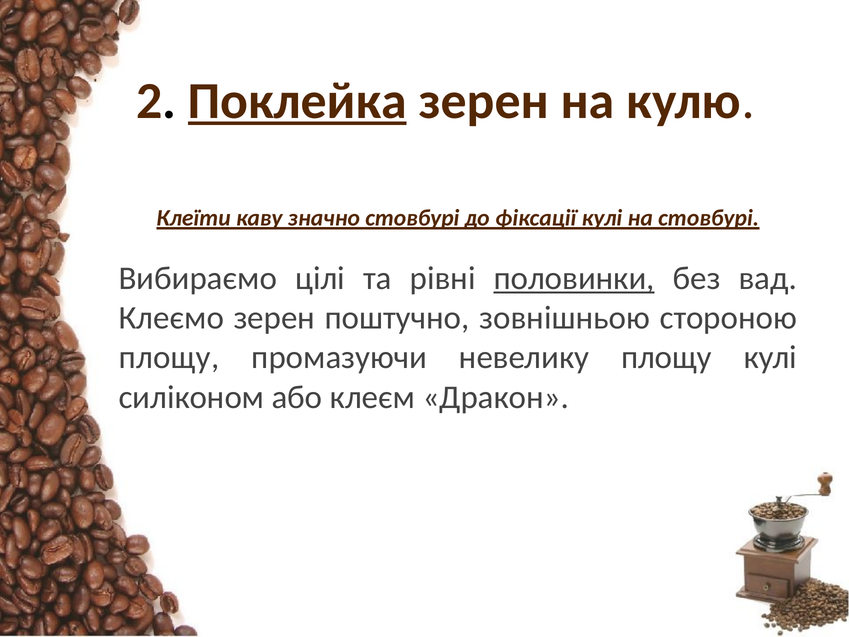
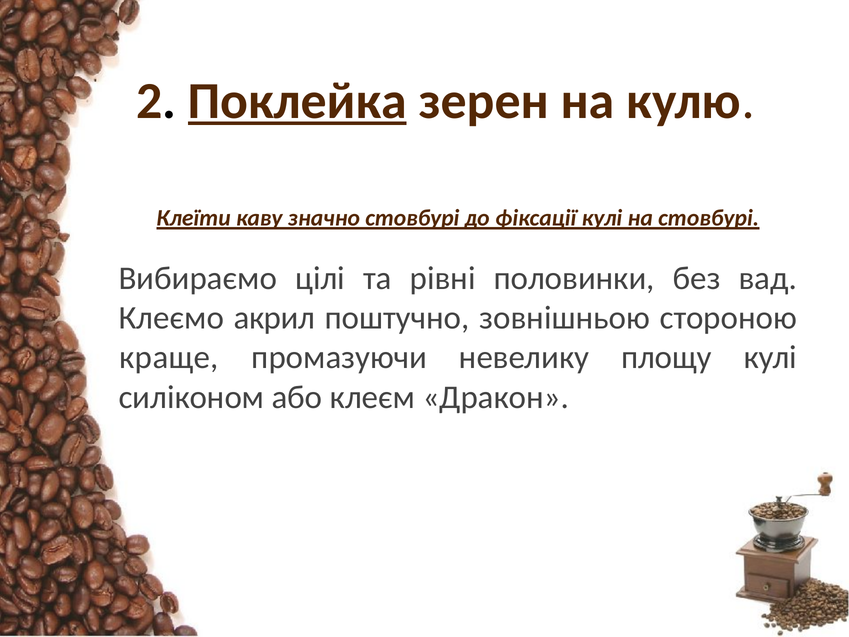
половинки underline: present -> none
Клеємо зерен: зерен -> акрил
площу at (169, 357): площу -> краще
